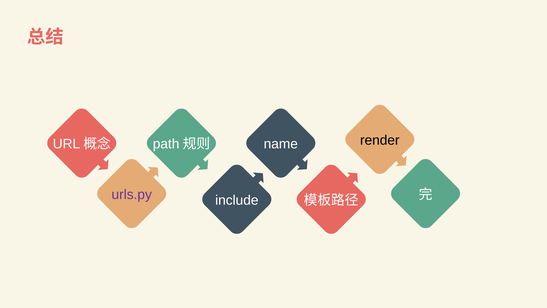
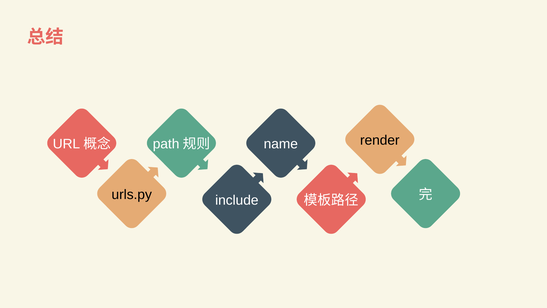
urls.py colour: purple -> black
